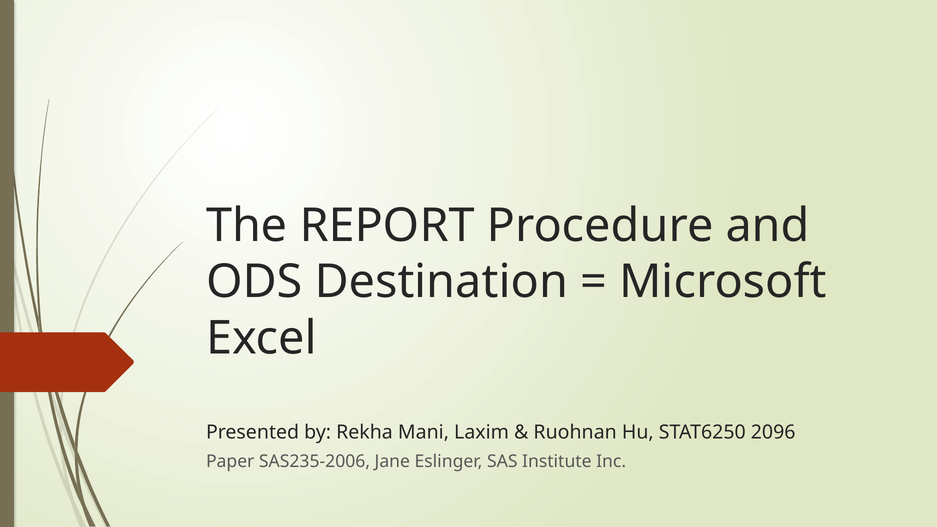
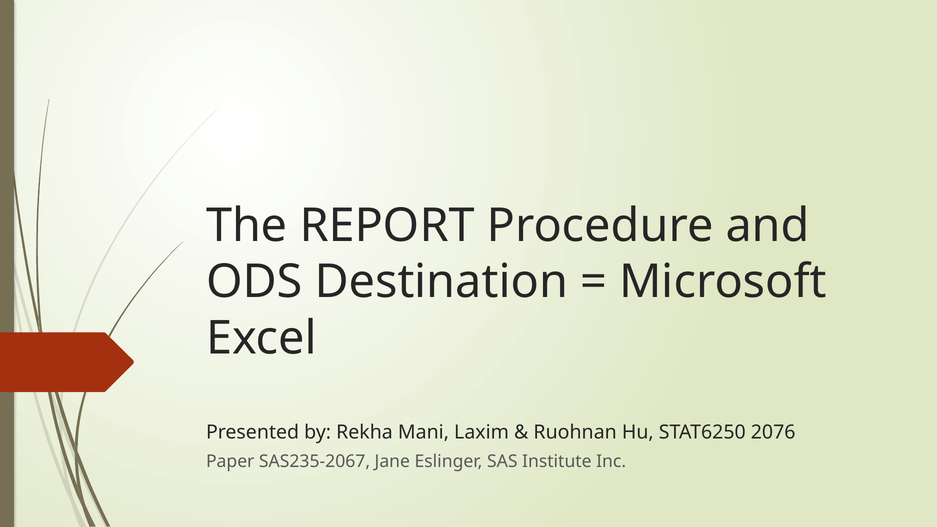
2096: 2096 -> 2076
SAS235-2006: SAS235-2006 -> SAS235-2067
